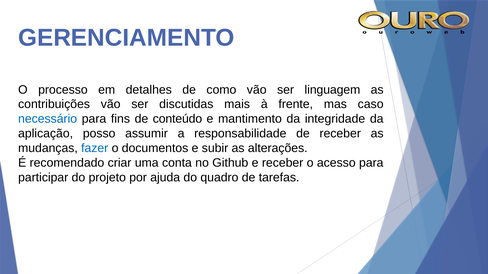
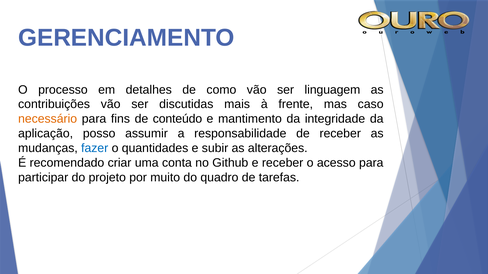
necessário colour: blue -> orange
documentos: documentos -> quantidades
ajuda: ajuda -> muito
